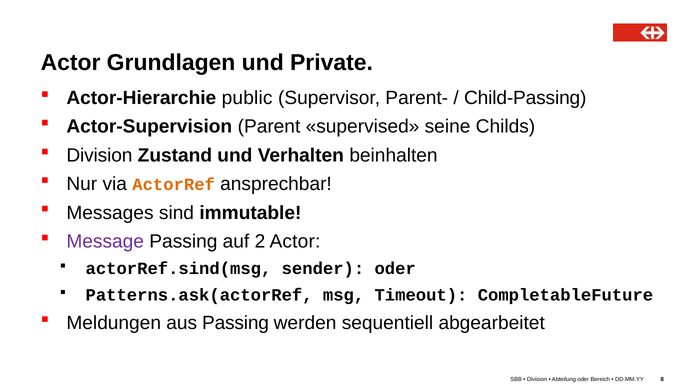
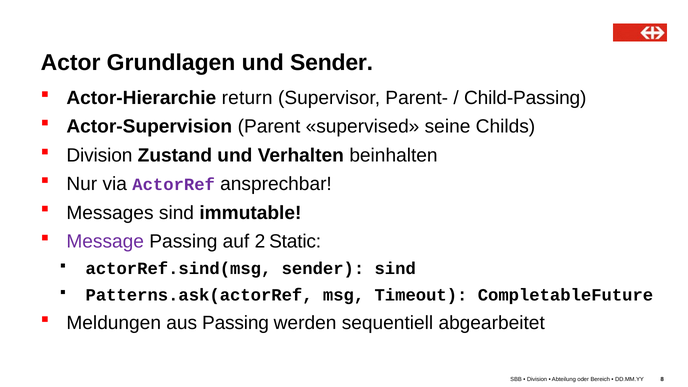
und Private: Private -> Sender
public: public -> return
ActorRef colour: orange -> purple
2 Actor: Actor -> Static
sender oder: oder -> sind
